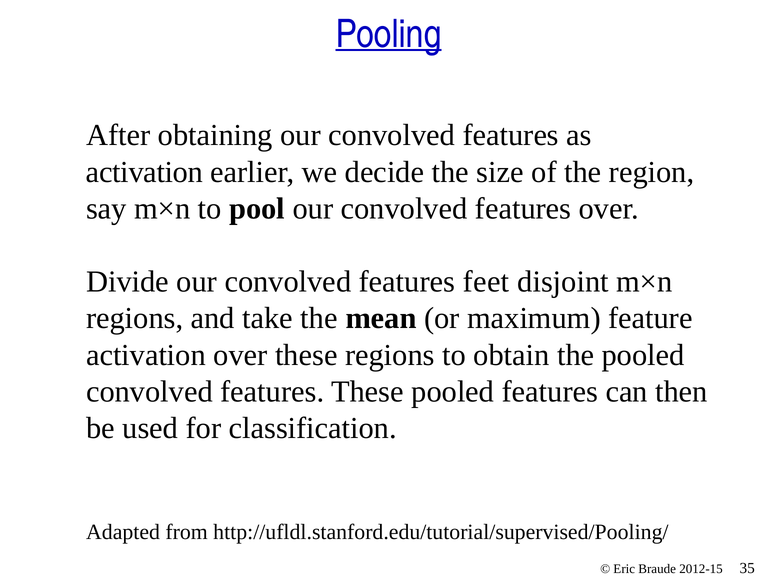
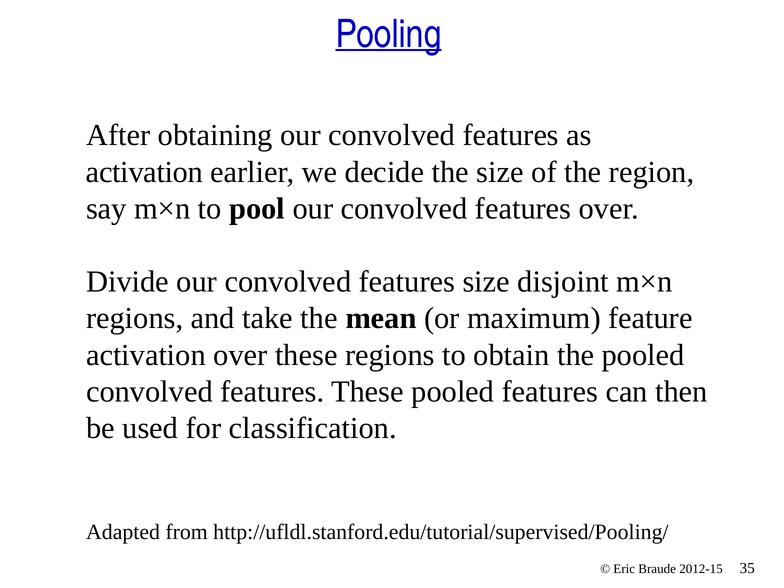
features feet: feet -> size
